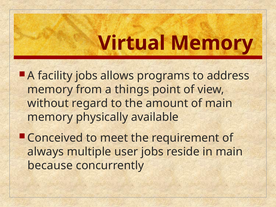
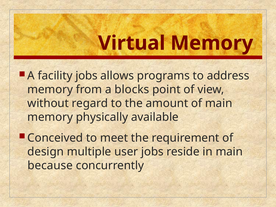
things: things -> blocks
always: always -> design
